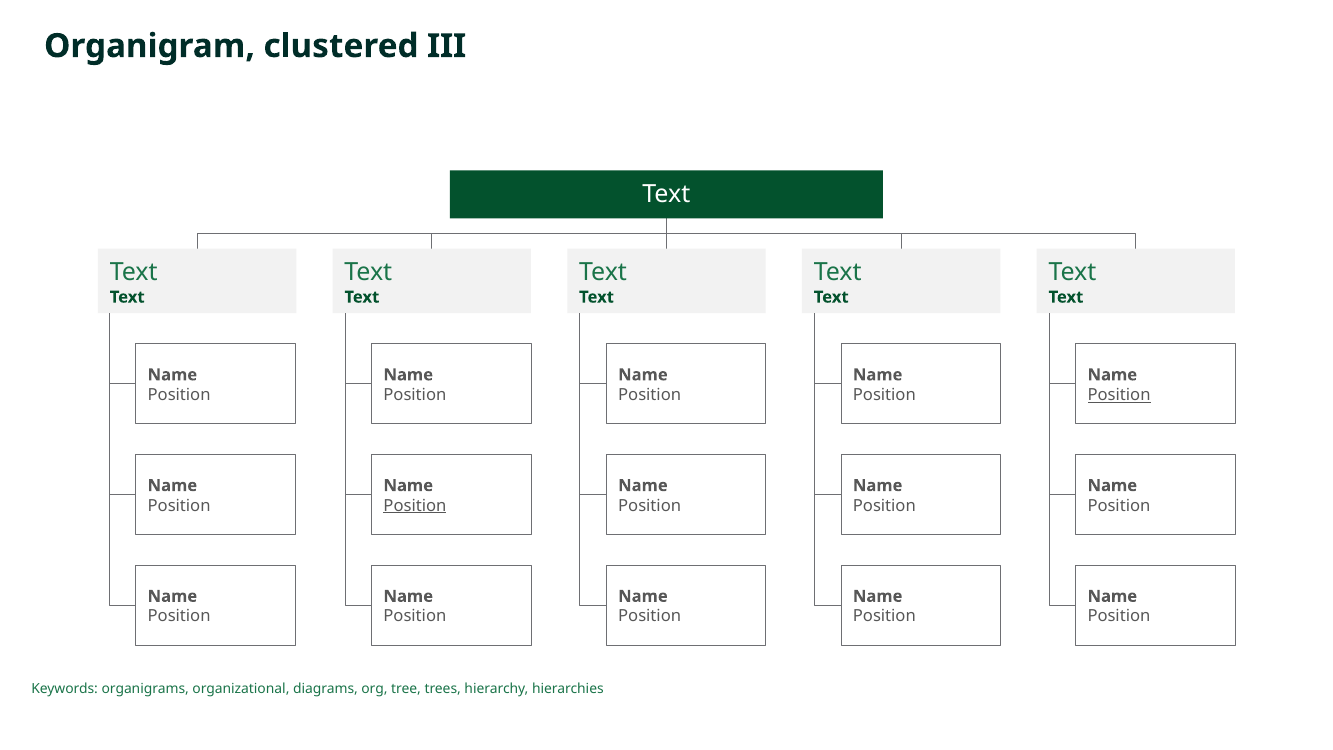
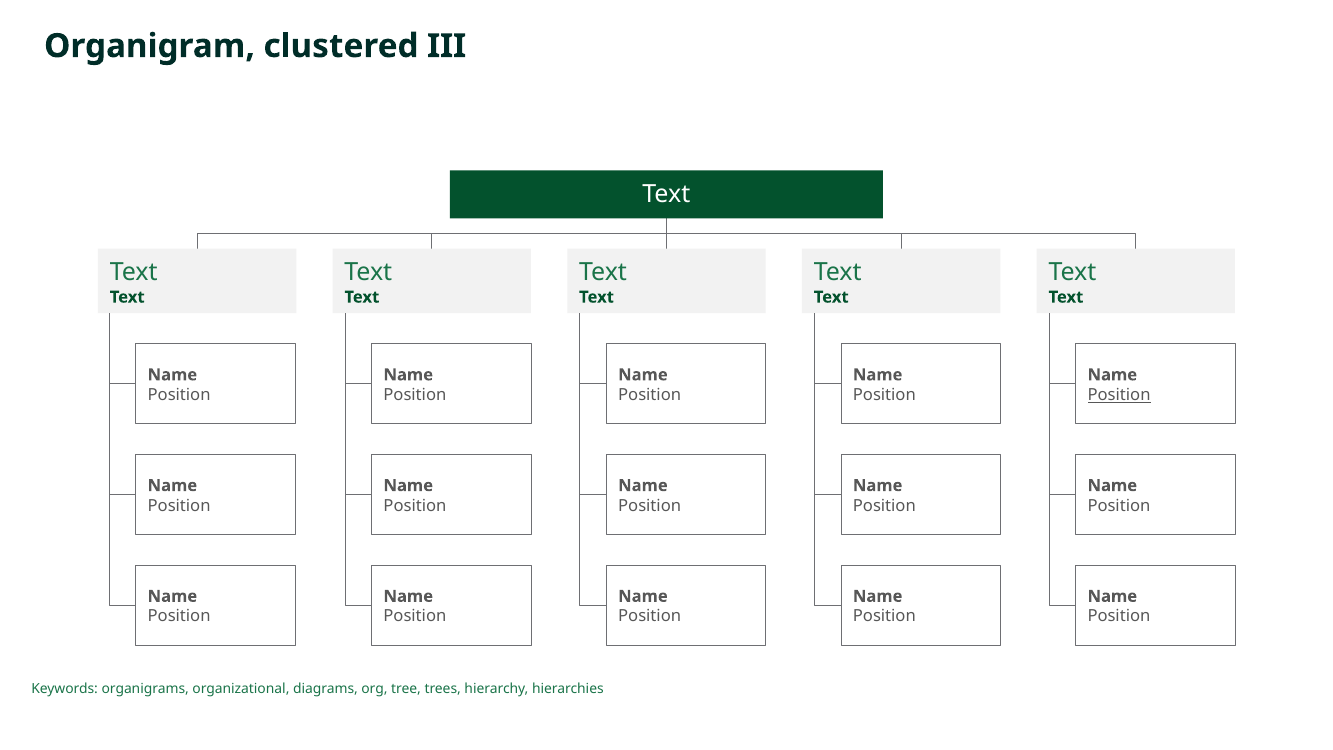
Position at (415, 505) underline: present -> none
